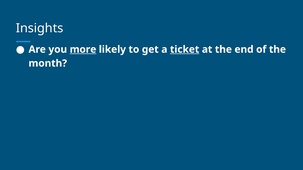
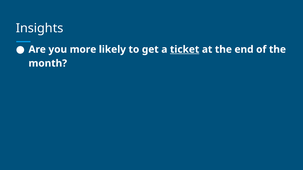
more underline: present -> none
